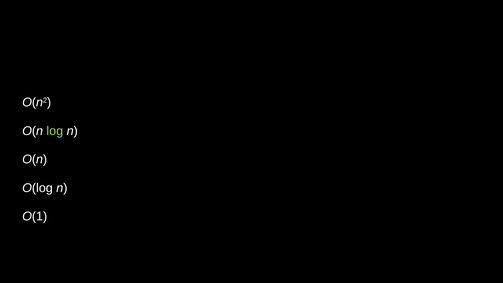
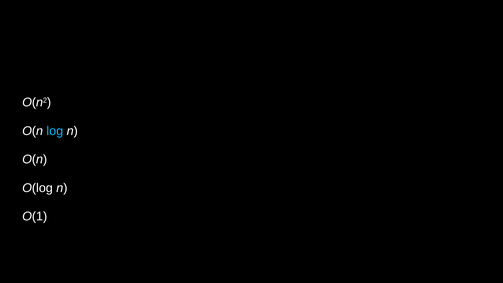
log colour: light green -> light blue
